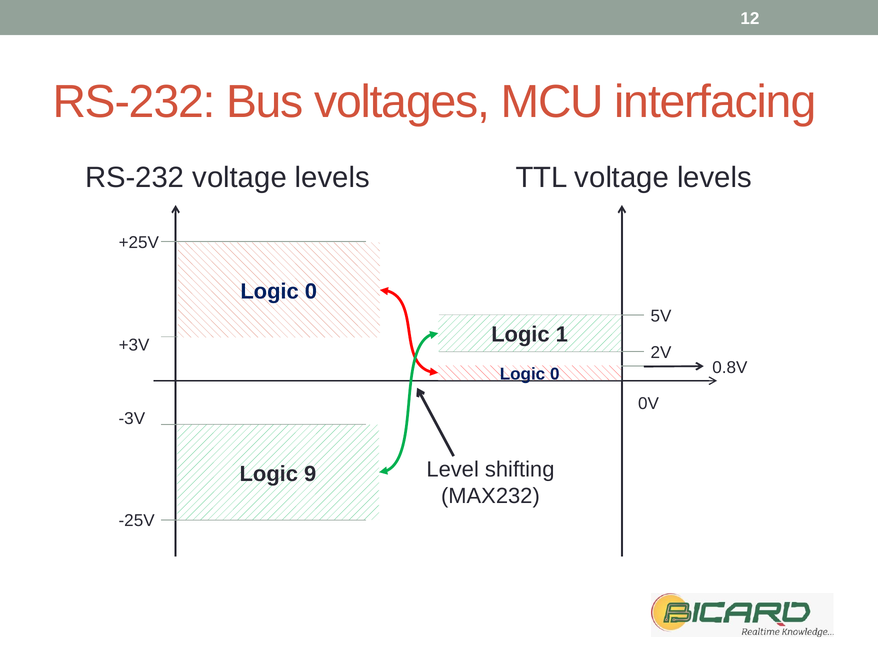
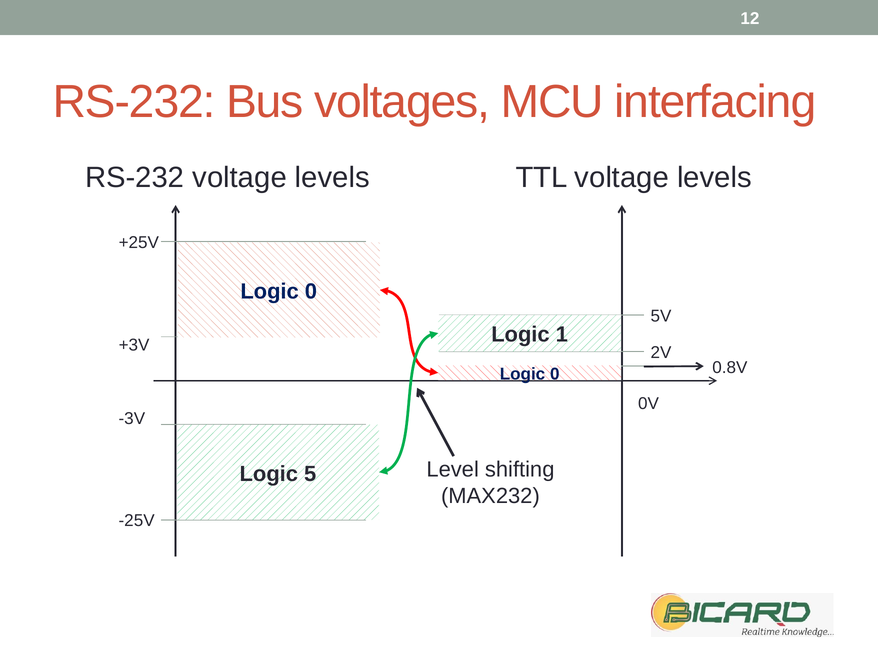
9: 9 -> 5
